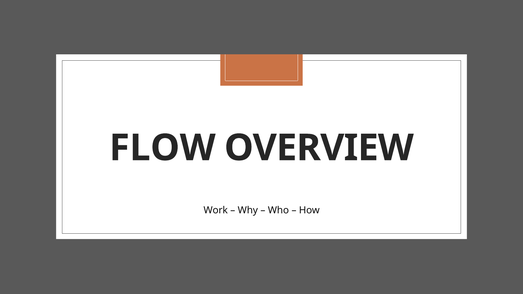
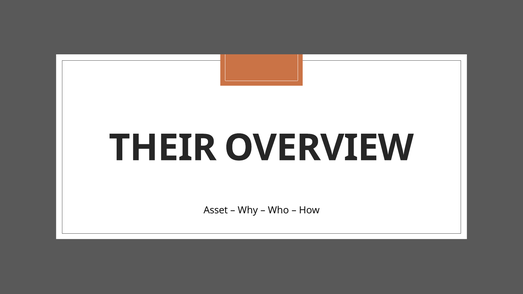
FLOW: FLOW -> THEIR
Work: Work -> Asset
